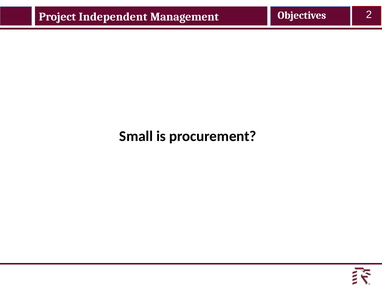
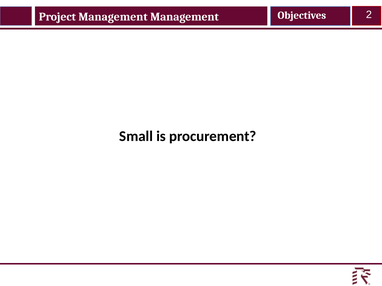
Project Independent: Independent -> Management
